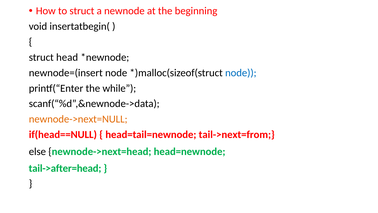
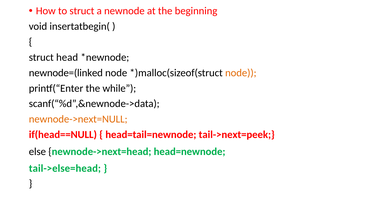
newnode=(insert: newnode=(insert -> newnode=(linked
node at (241, 73) colour: blue -> orange
tail->next=from: tail->next=from -> tail->next=peek
tail->after=head: tail->after=head -> tail->else=head
